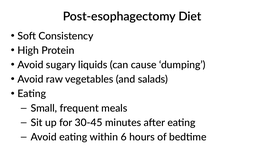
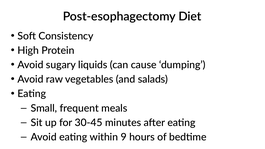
6: 6 -> 9
